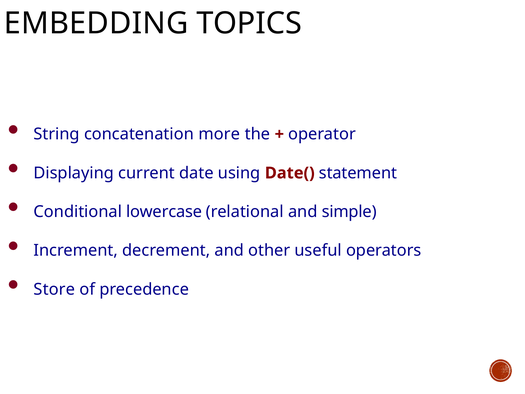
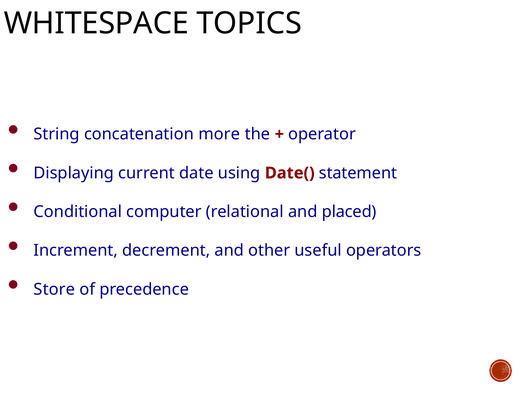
EMBEDDING: EMBEDDING -> WHITESPACE
lowercase: lowercase -> computer
simple: simple -> placed
